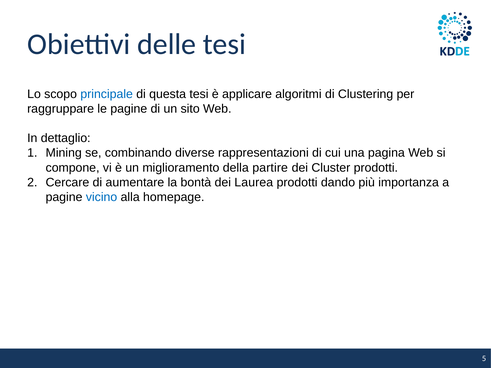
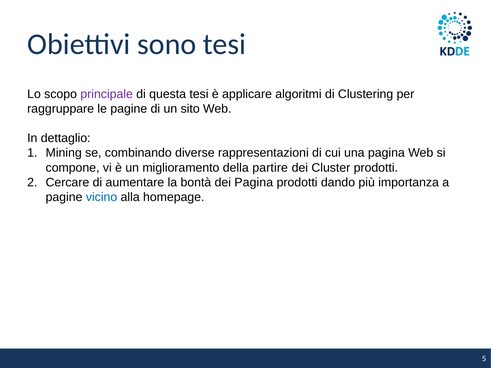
delle: delle -> sono
principale colour: blue -> purple
dei Laurea: Laurea -> Pagina
